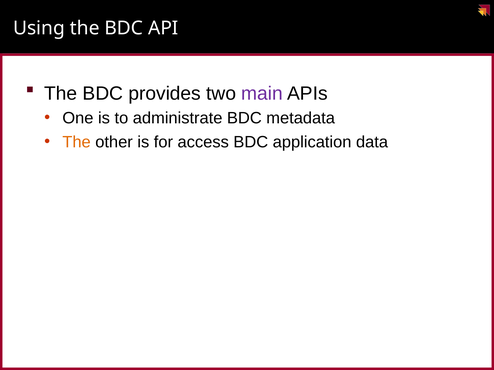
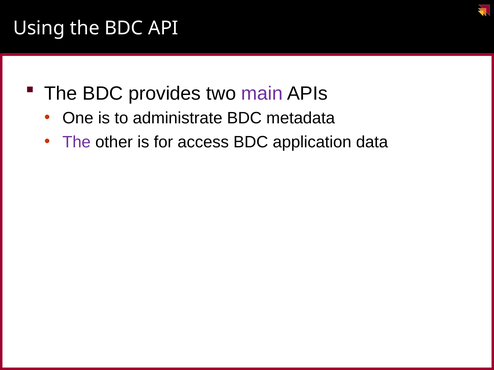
The at (77, 142) colour: orange -> purple
